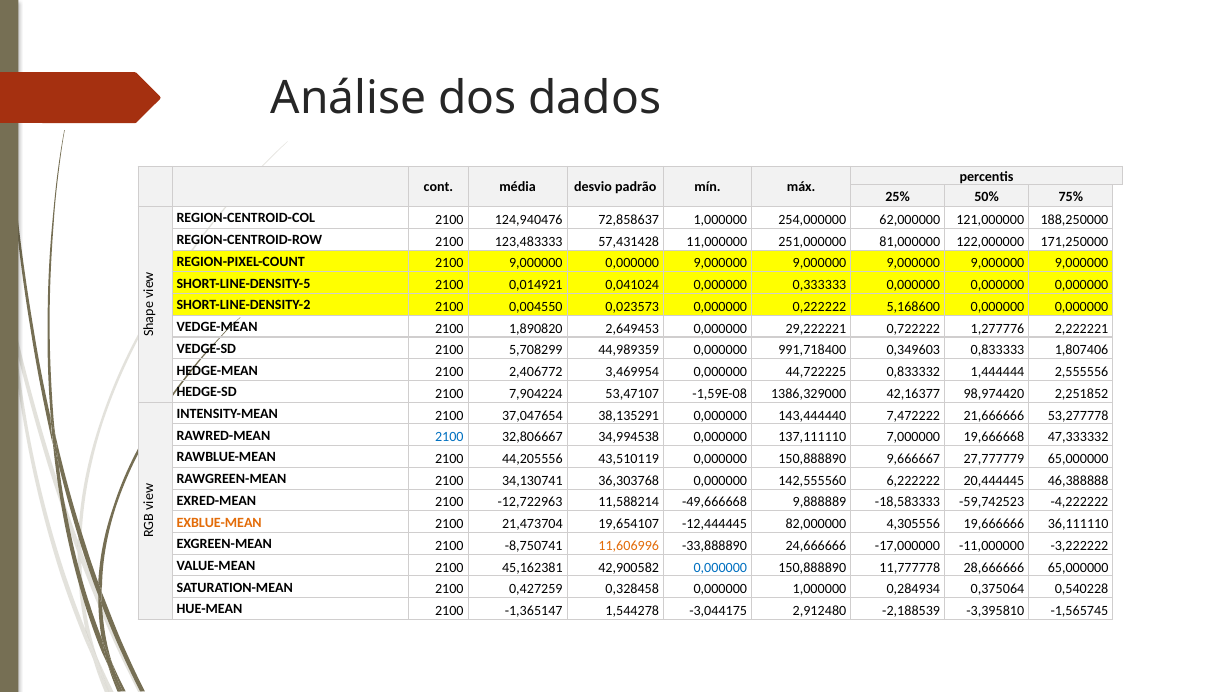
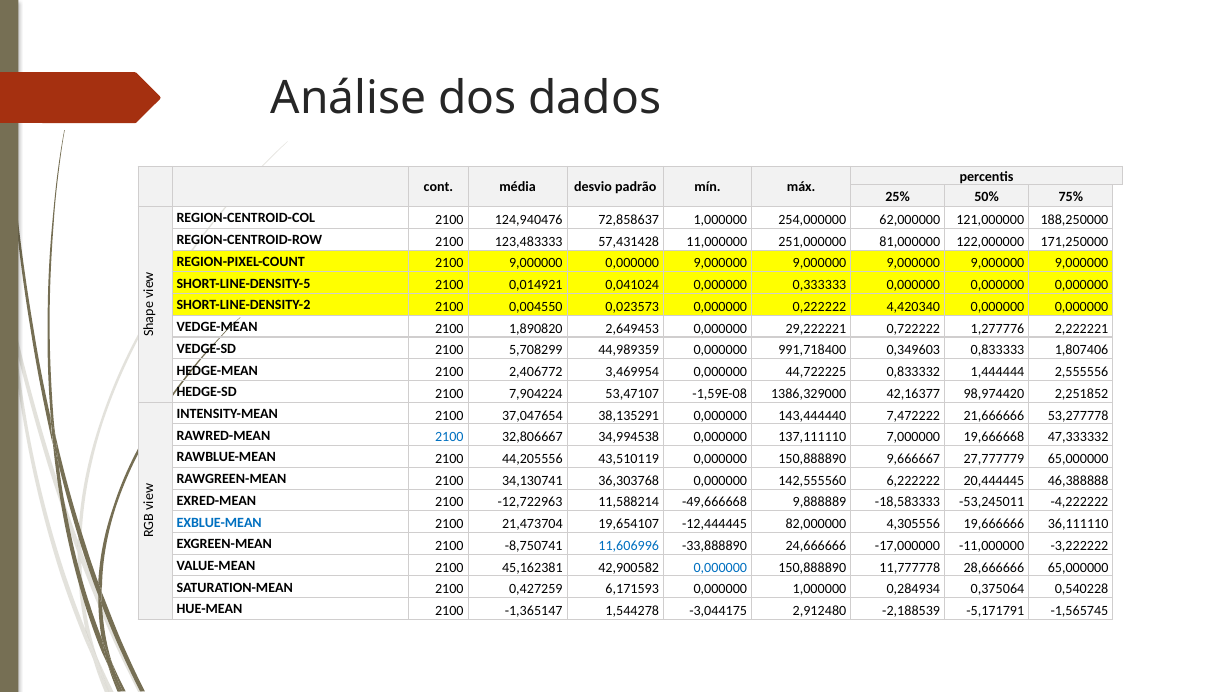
5,168600: 5,168600 -> 4,420340
-59,742523: -59,742523 -> -53,245011
EXBLUE-MEAN colour: orange -> blue
11,606996 colour: orange -> blue
0,328458: 0,328458 -> 6,171593
-3,395810: -3,395810 -> -5,171791
